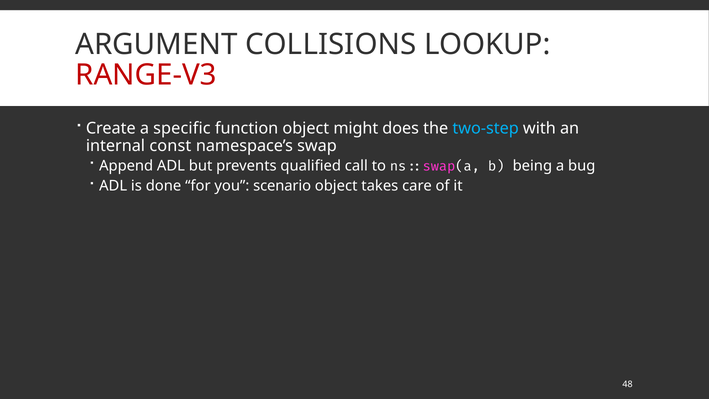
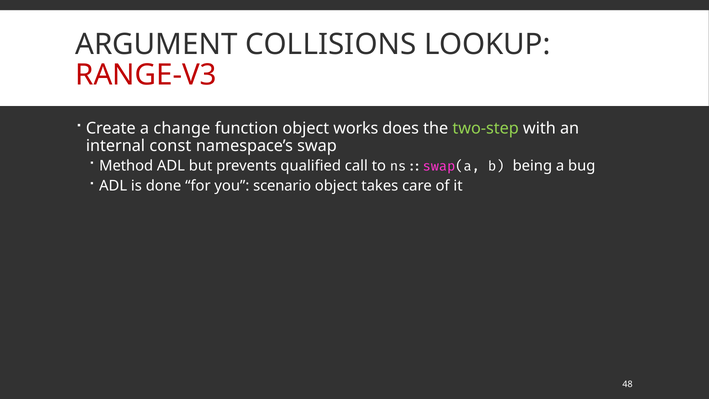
specific: specific -> change
might: might -> works
two-step colour: light blue -> light green
Append: Append -> Method
